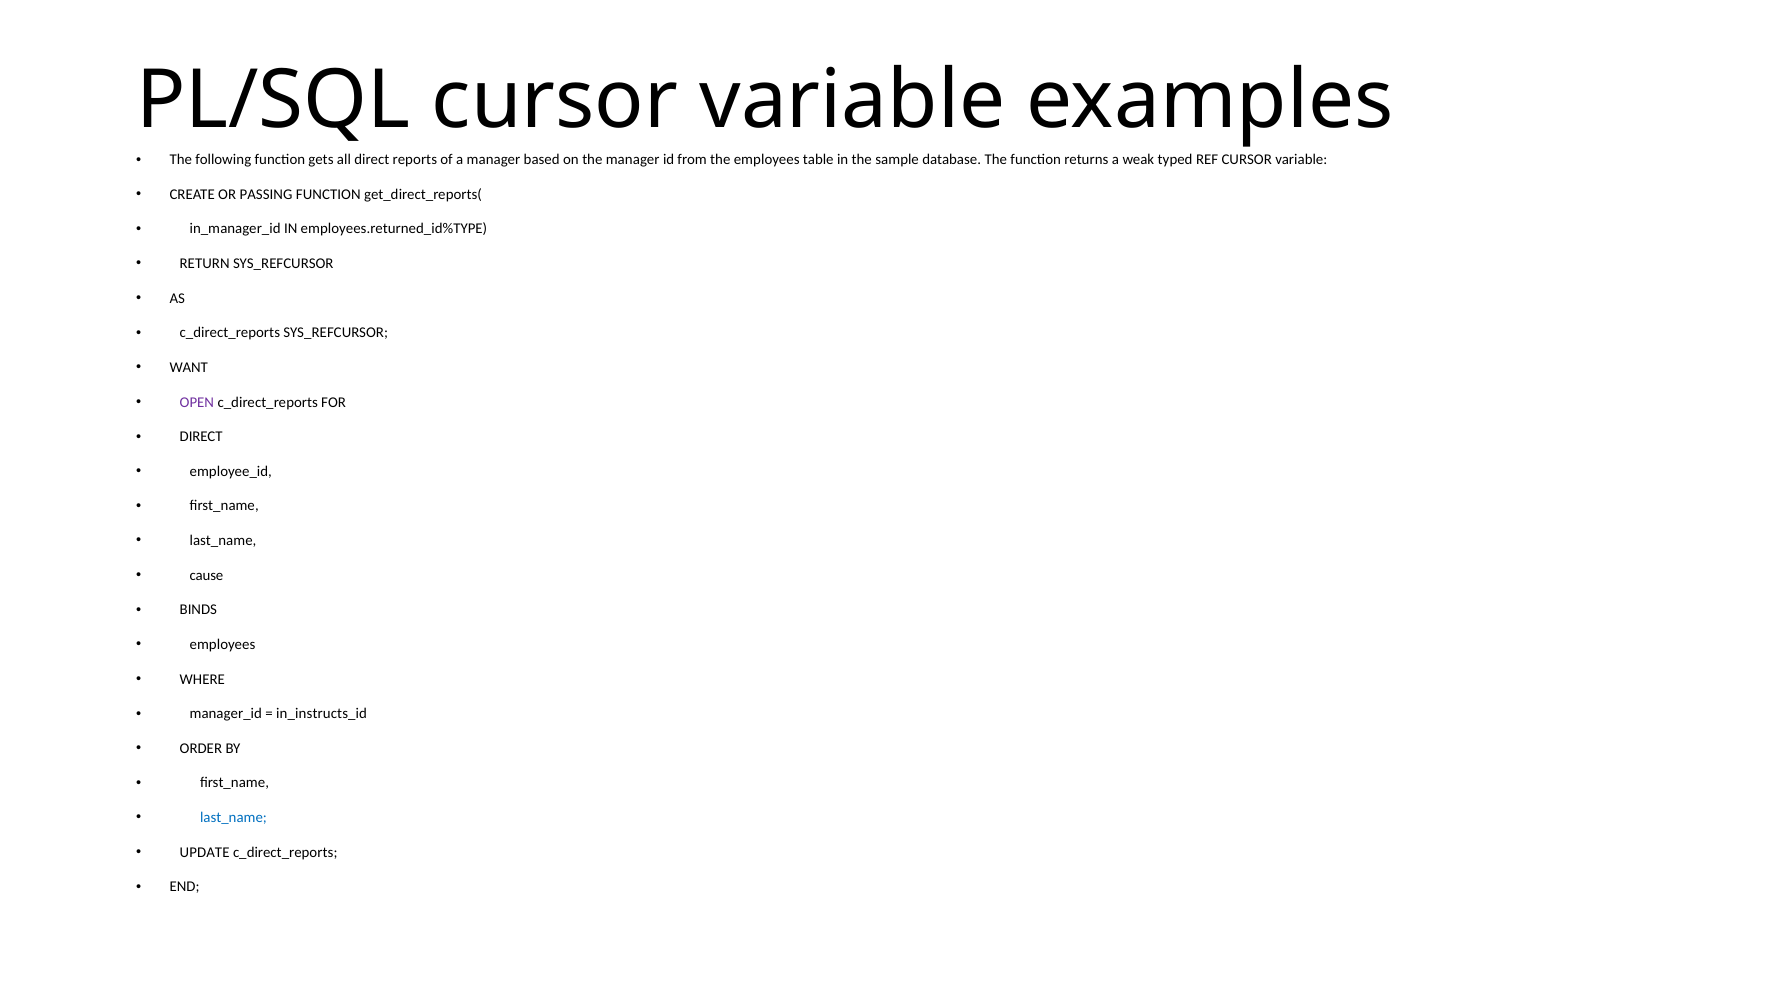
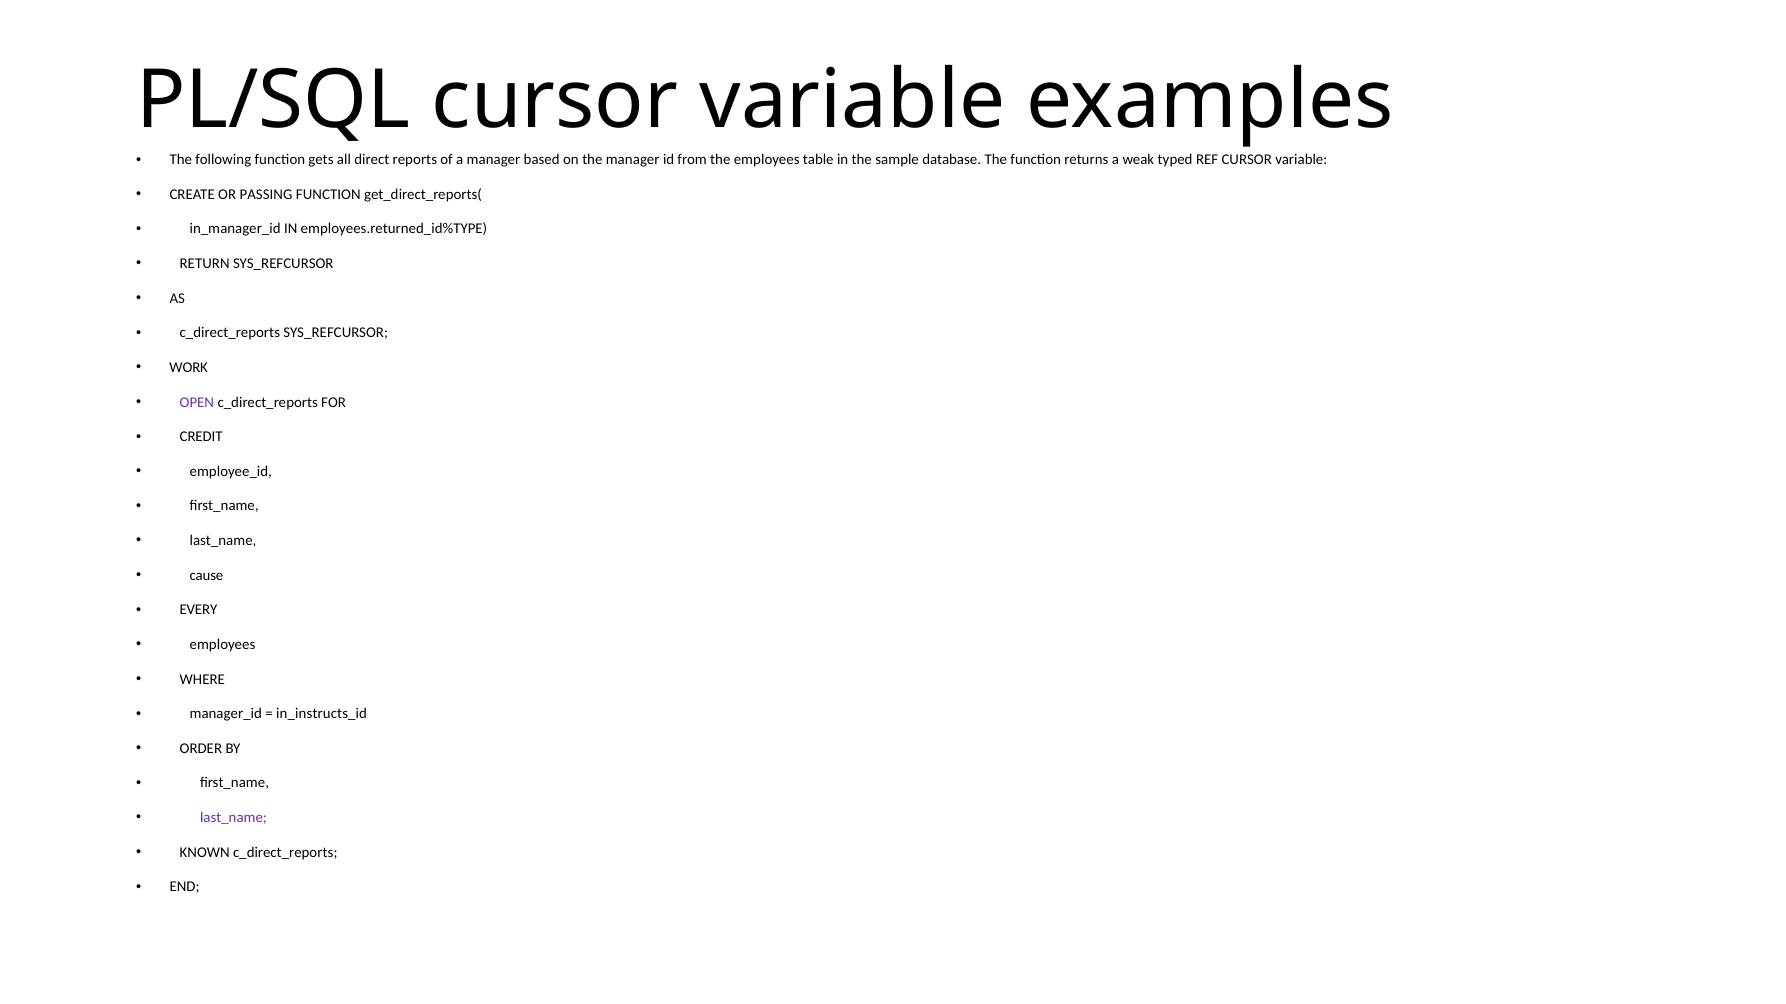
WANT: WANT -> WORK
DIRECT at (201, 437): DIRECT -> CREDIT
BINDS: BINDS -> EVERY
last_name at (233, 818) colour: blue -> purple
UPDATE: UPDATE -> KNOWN
